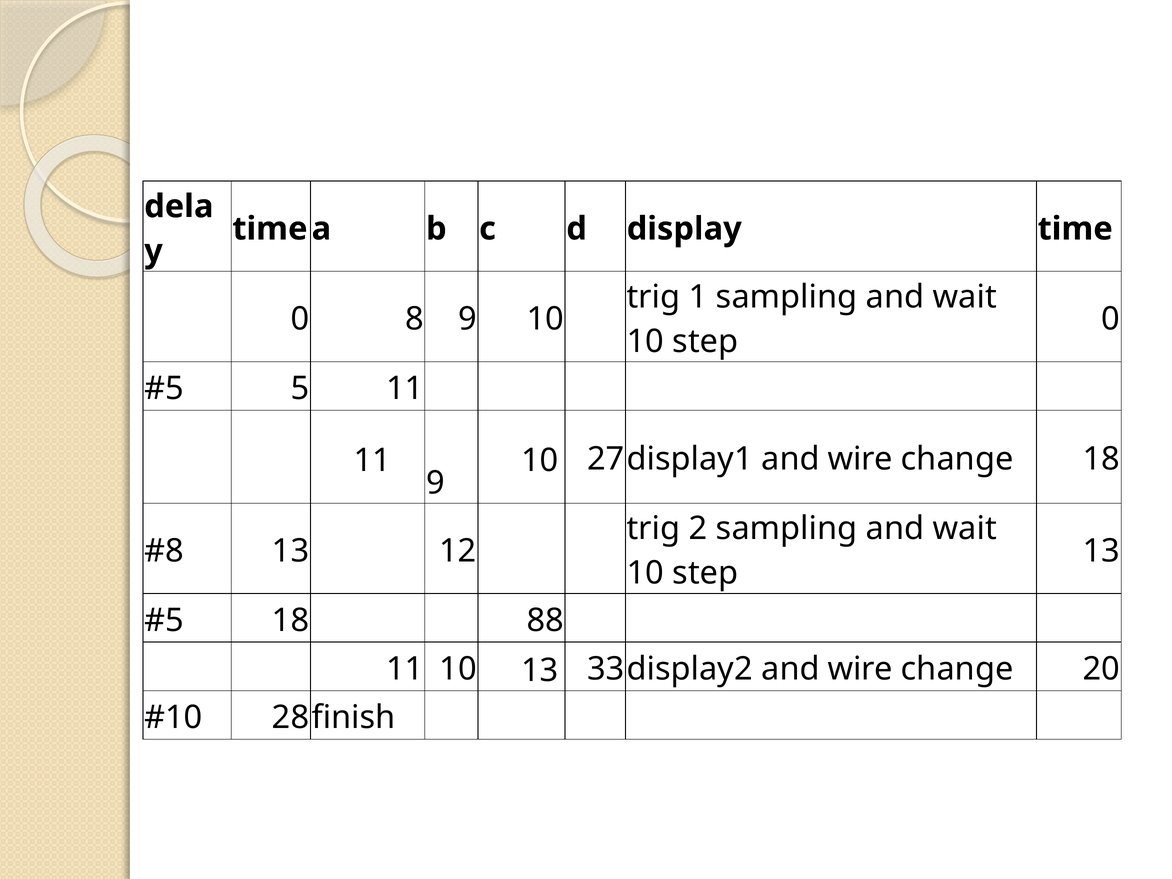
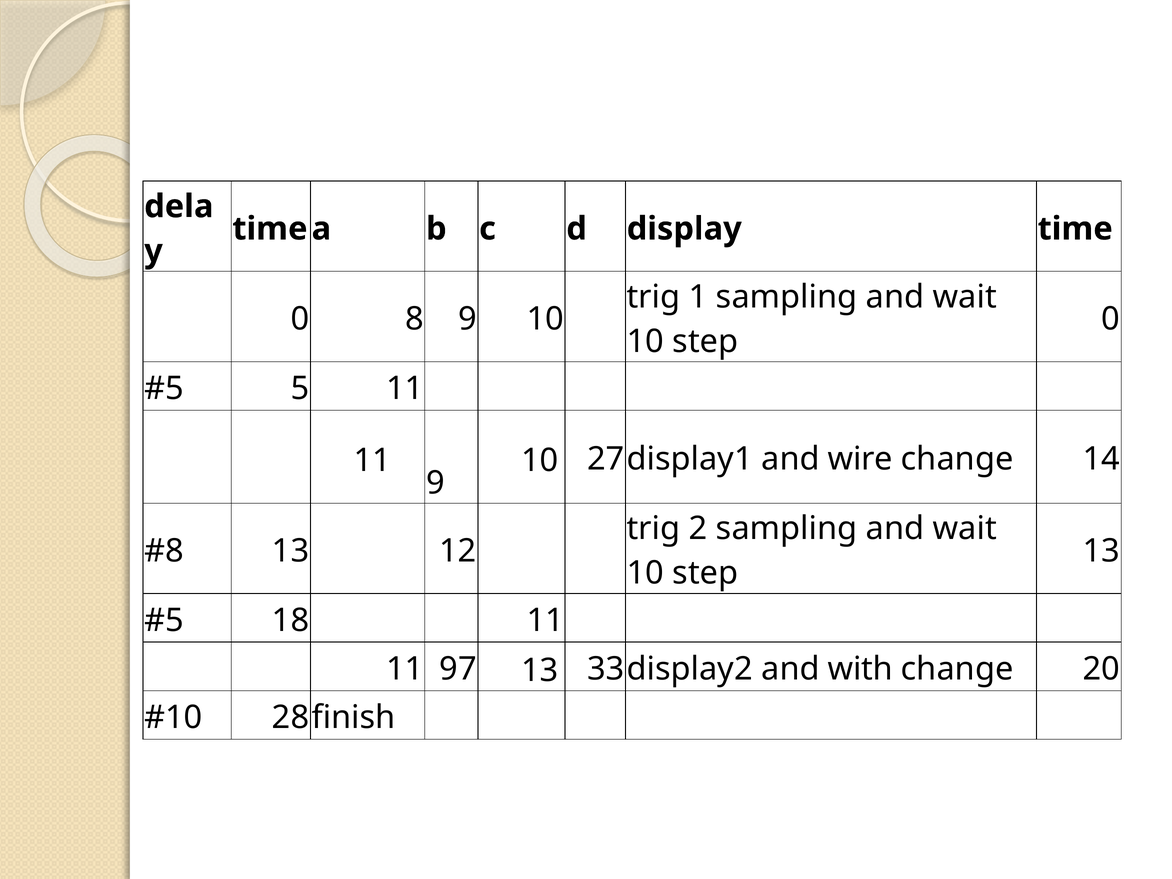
change 18: 18 -> 14
18 88: 88 -> 11
11 10: 10 -> 97
wire at (860, 669): wire -> with
